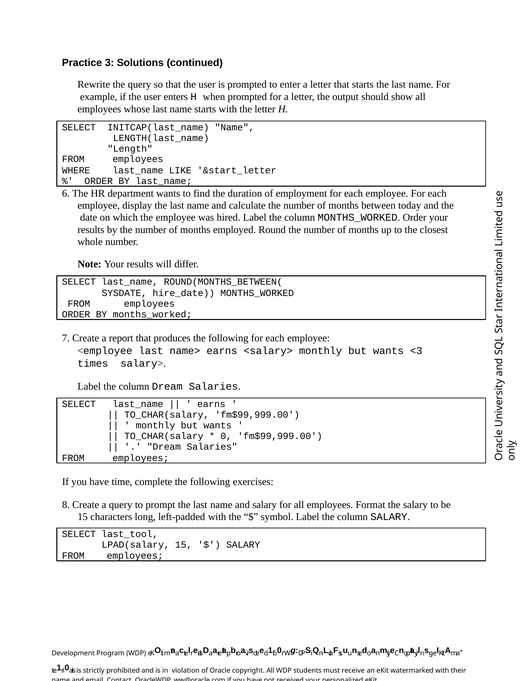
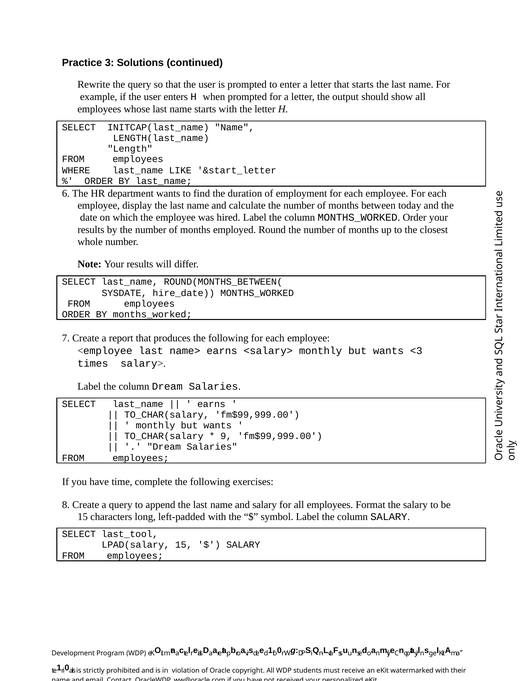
0 at (226, 437): 0 -> 9
prompt: prompt -> append
